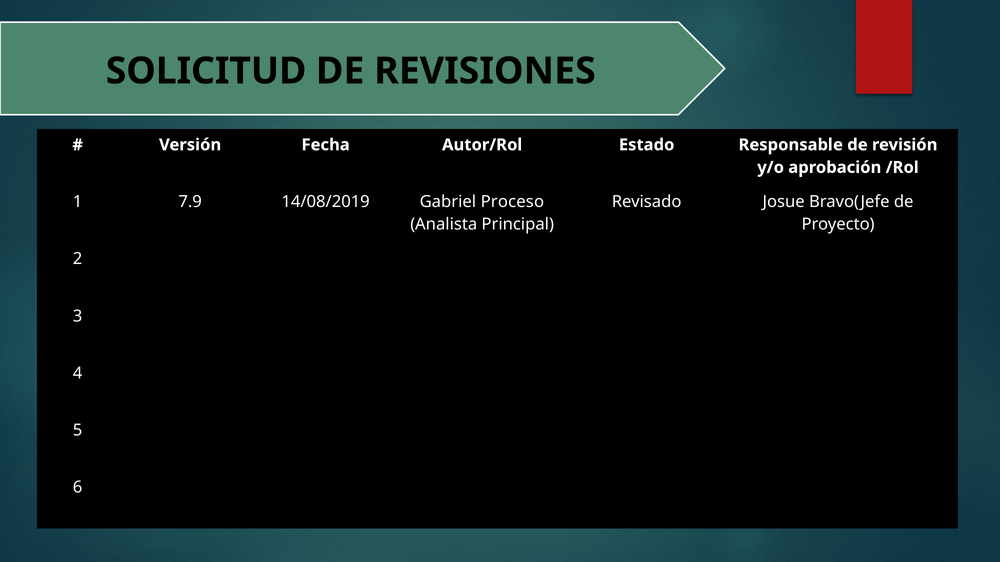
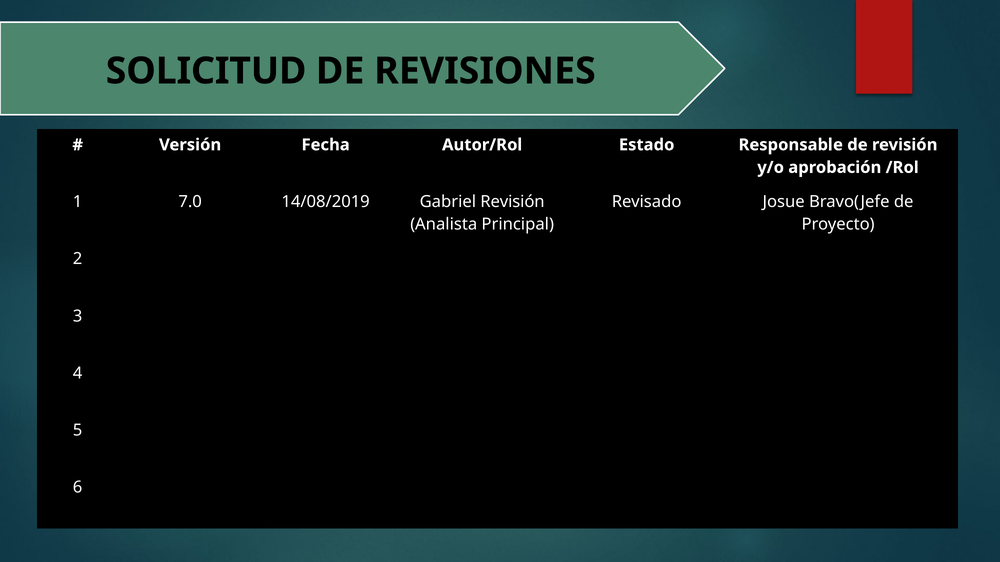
7.9: 7.9 -> 7.0
Gabriel Proceso: Proceso -> Revisión
